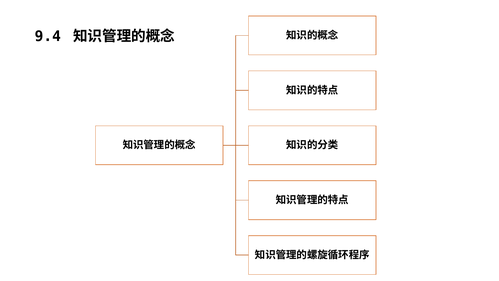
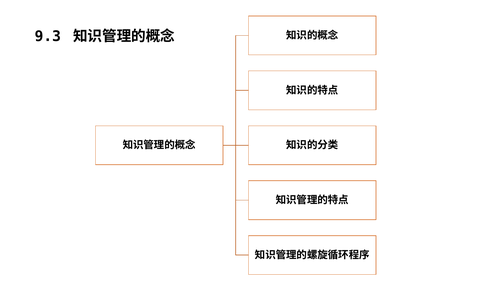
9.4: 9.4 -> 9.3
